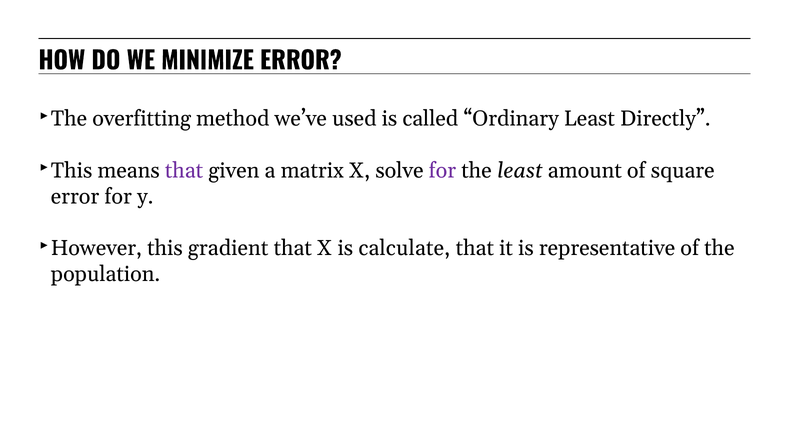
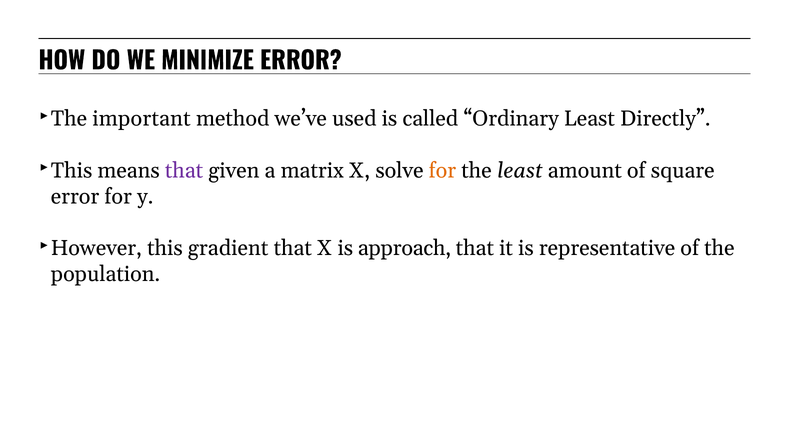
overfitting: overfitting -> important
for at (442, 171) colour: purple -> orange
calculate: calculate -> approach
